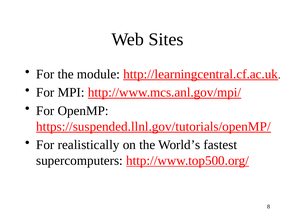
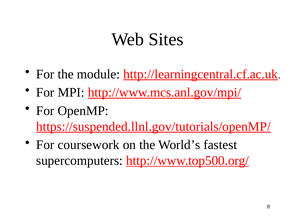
realistically: realistically -> coursework
